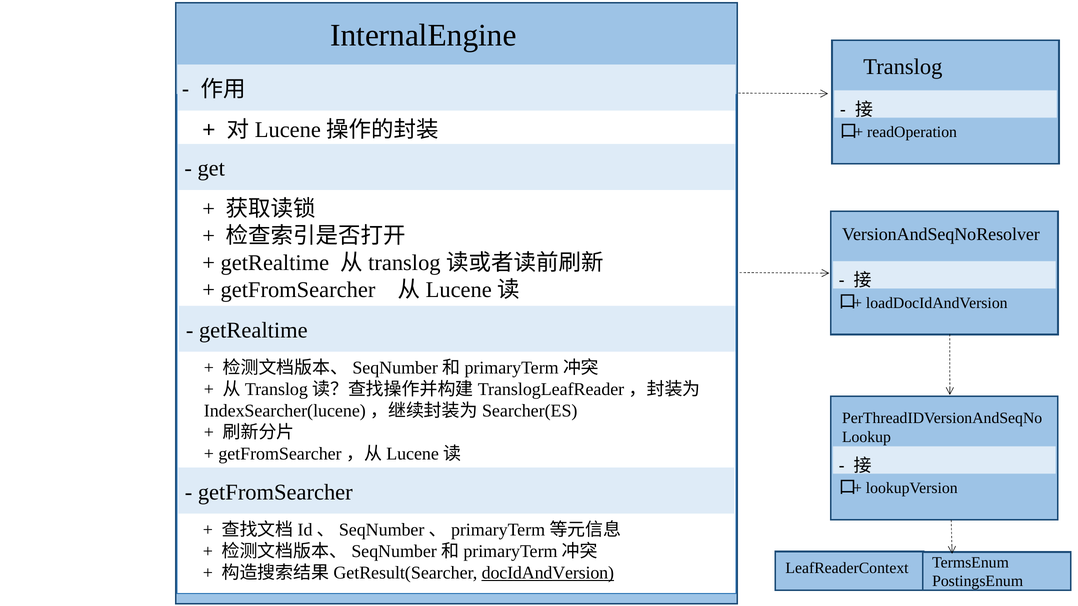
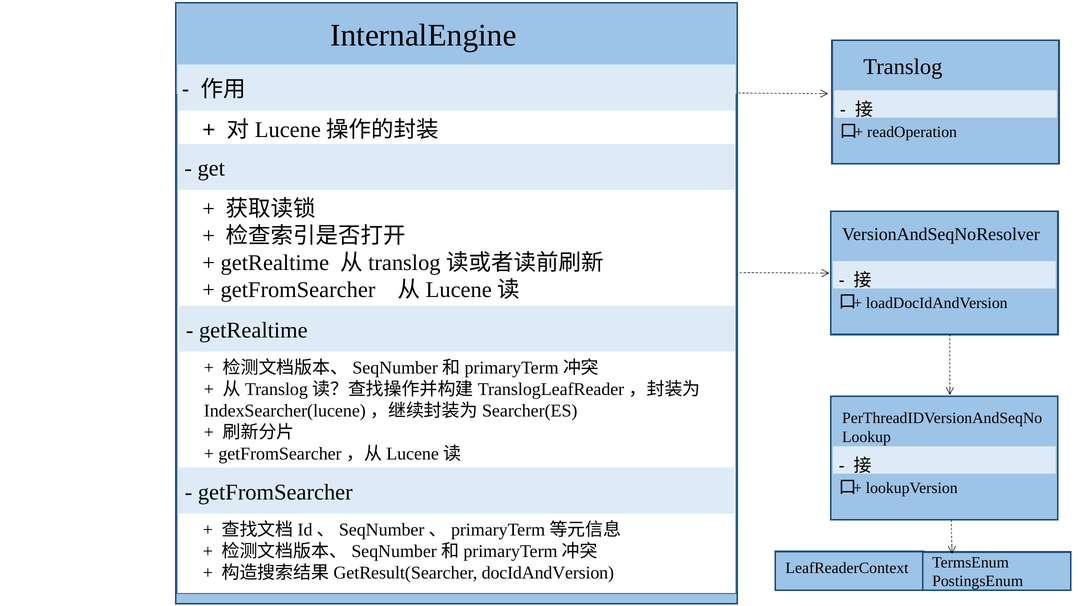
docIdAndVersion underline: present -> none
